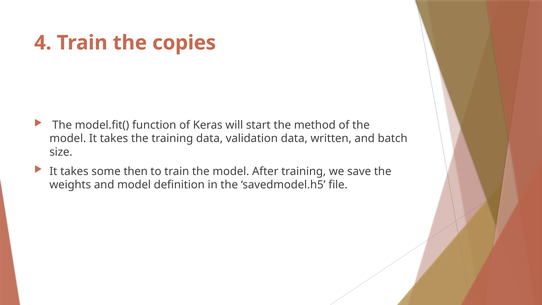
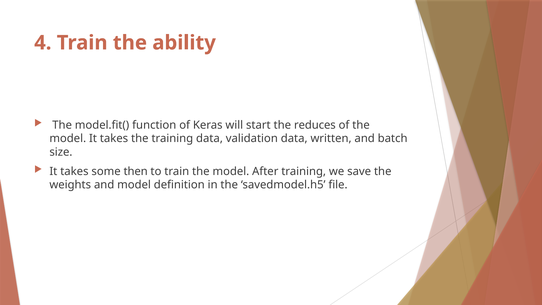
copies: copies -> ability
method: method -> reduces
